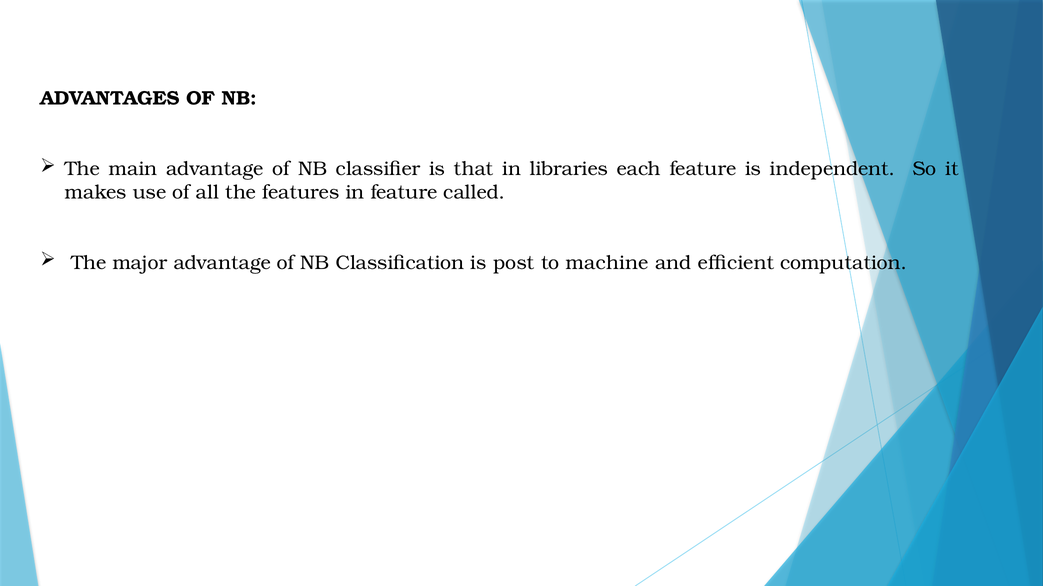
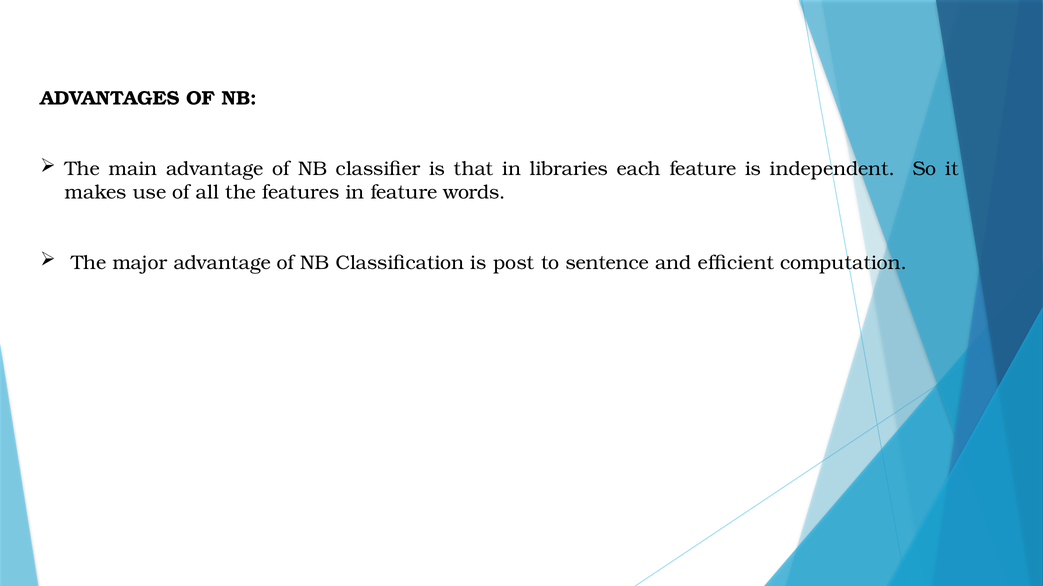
called: called -> words
machine: machine -> sentence
